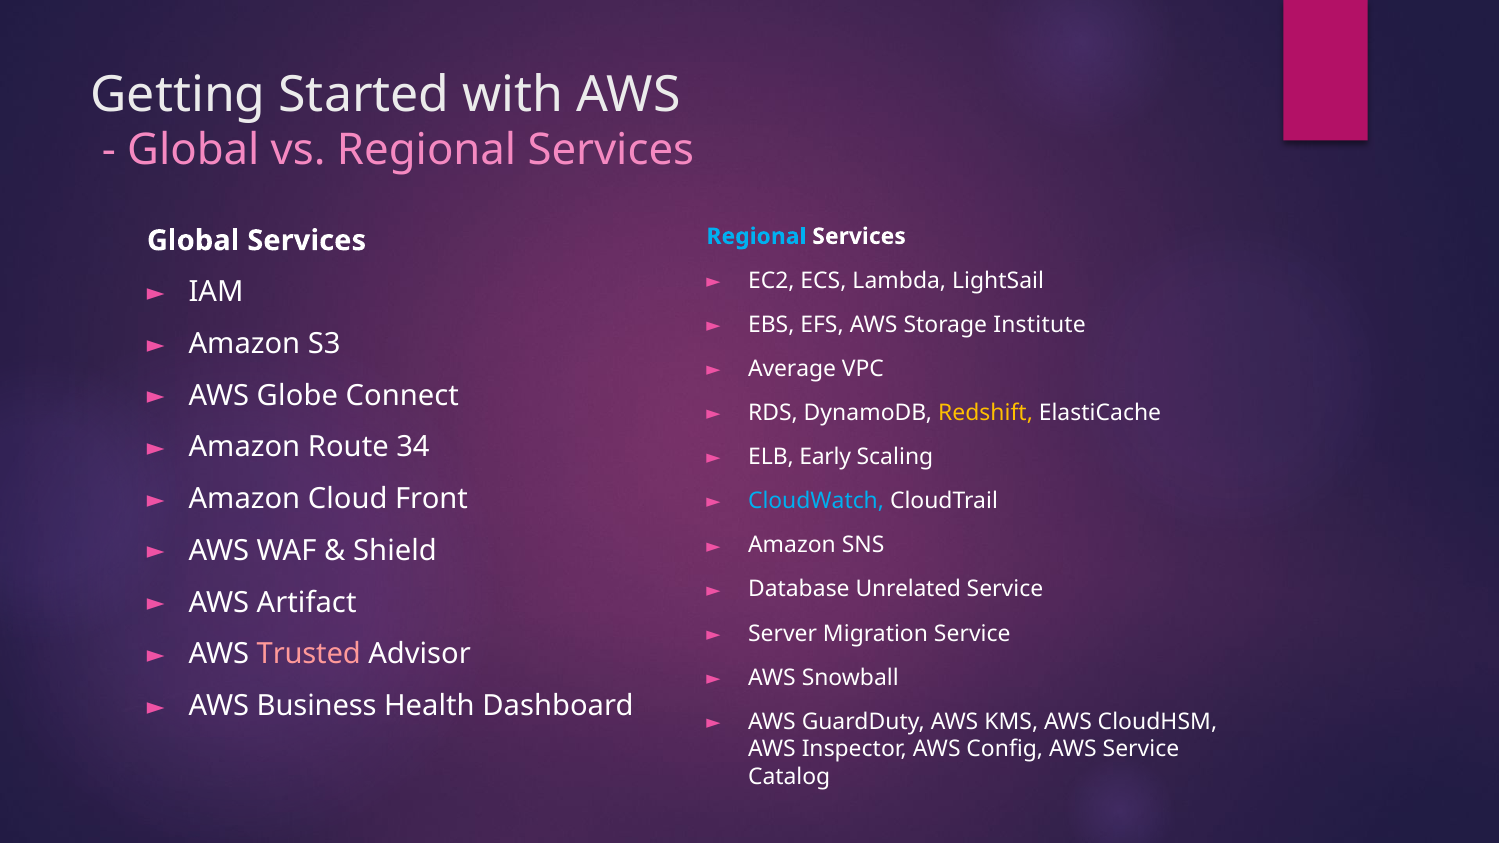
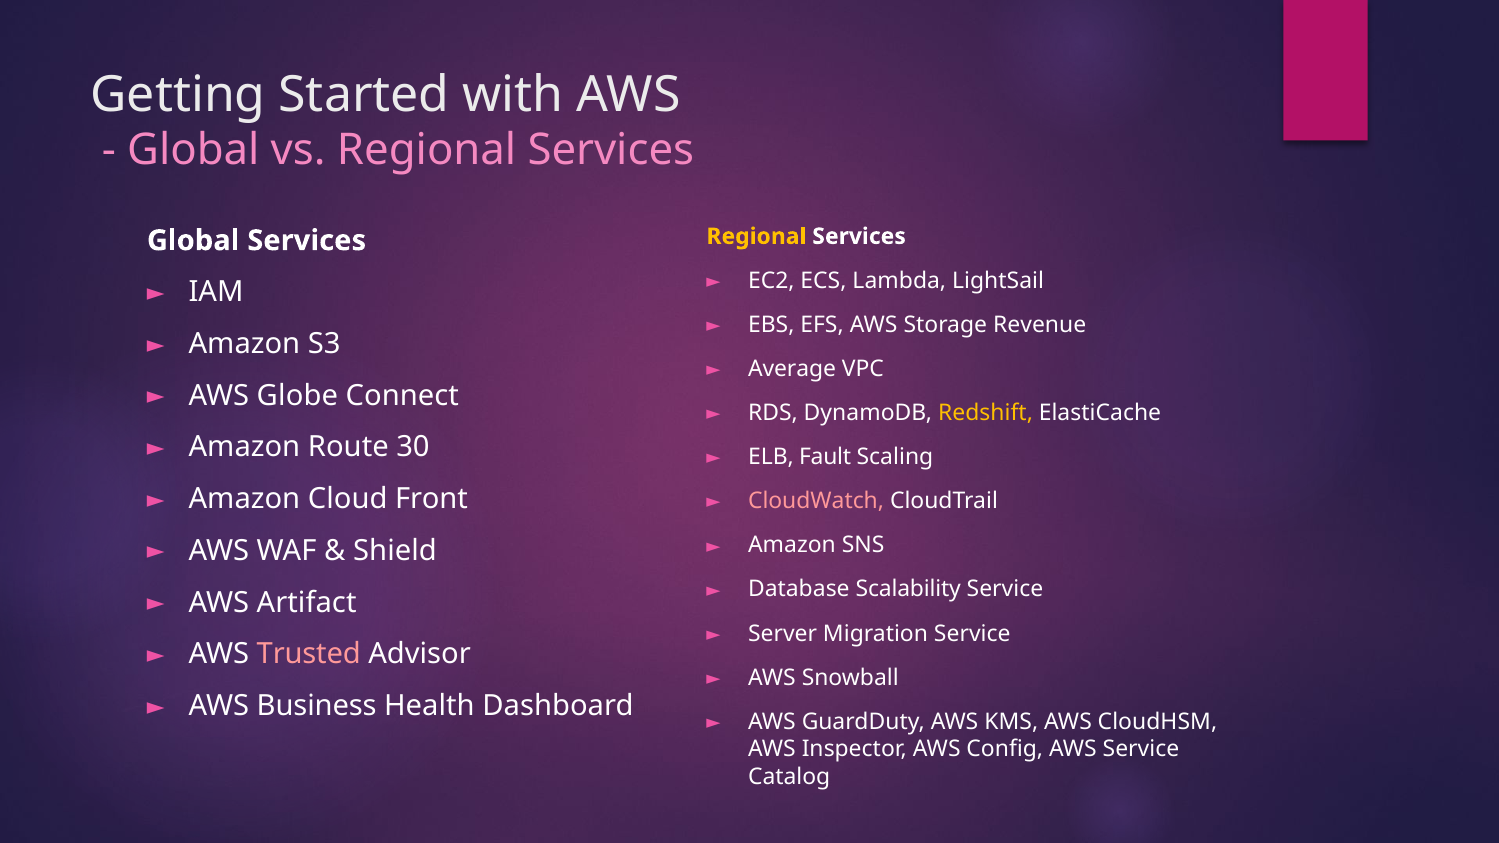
Regional at (756, 236) colour: light blue -> yellow
Institute: Institute -> Revenue
34: 34 -> 30
Early: Early -> Fault
CloudWatch colour: light blue -> pink
Unrelated: Unrelated -> Scalability
